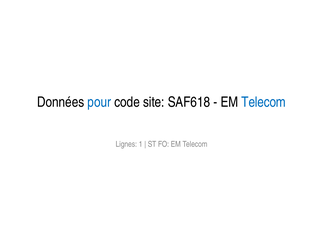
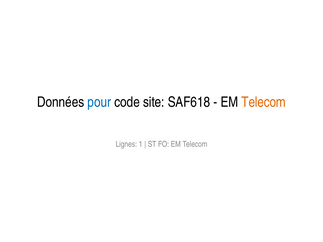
Telecom at (264, 102) colour: blue -> orange
